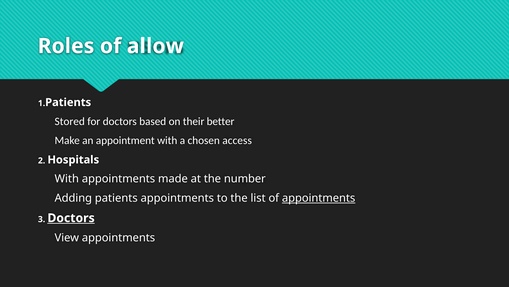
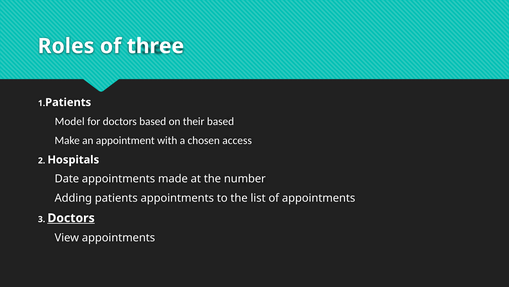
allow: allow -> three
Stored: Stored -> Model
their better: better -> based
With at (67, 178): With -> Date
appointments at (319, 198) underline: present -> none
